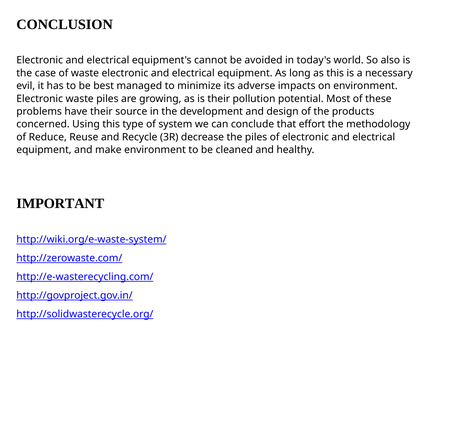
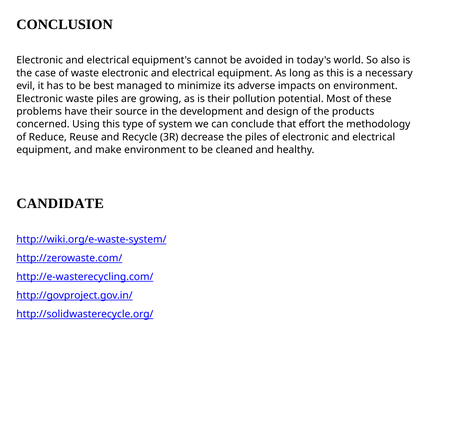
IMPORTANT: IMPORTANT -> CANDIDATE
